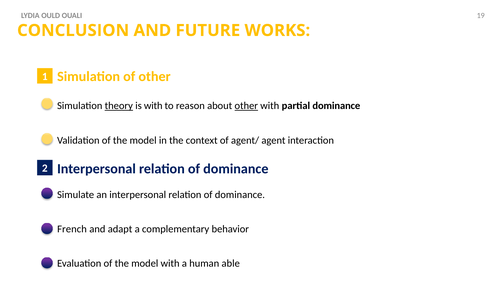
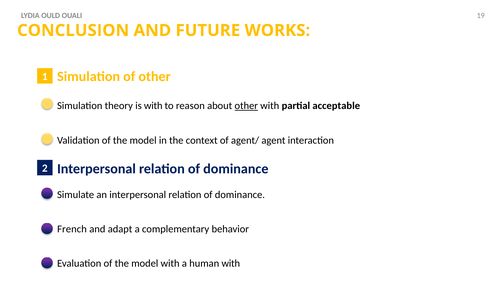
theory underline: present -> none
partial dominance: dominance -> acceptable
human able: able -> with
